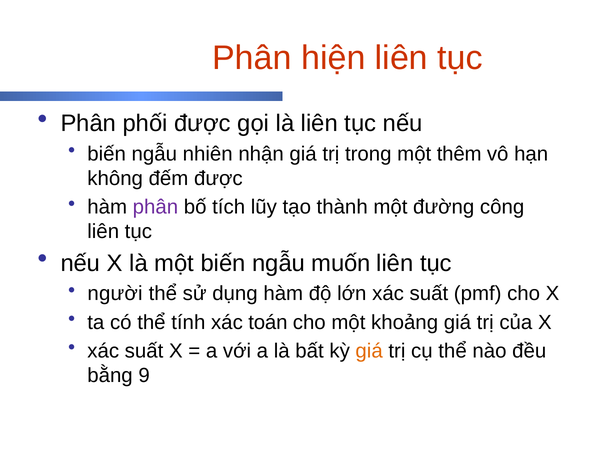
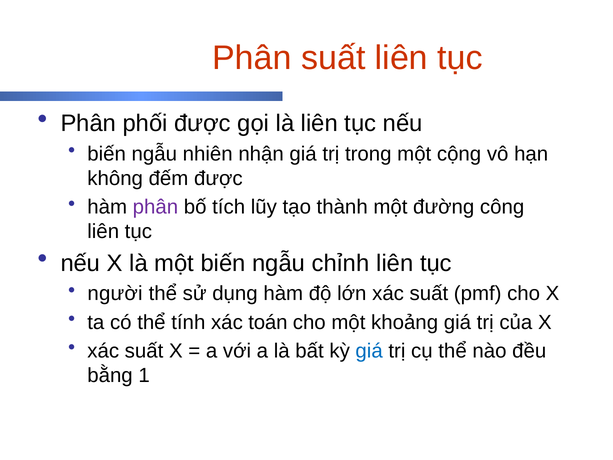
Phân hiện: hiện -> suất
thêm: thêm -> cộng
muốn: muốn -> chỉnh
giá at (369, 351) colour: orange -> blue
9: 9 -> 1
